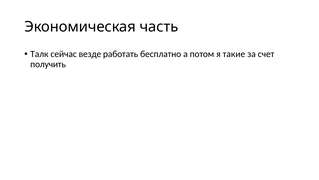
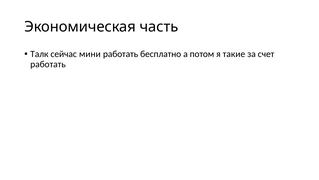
везде: везде -> мини
получить at (48, 64): получить -> работать
